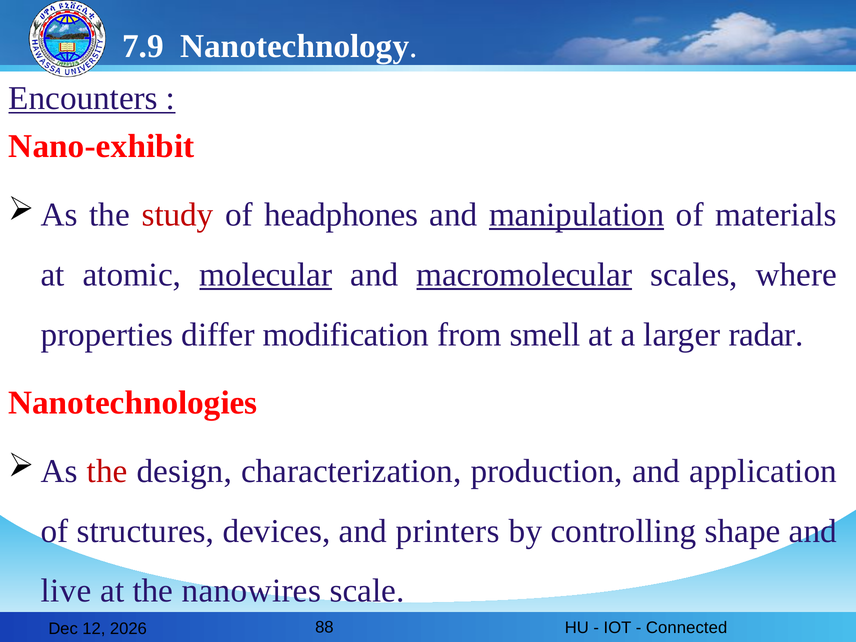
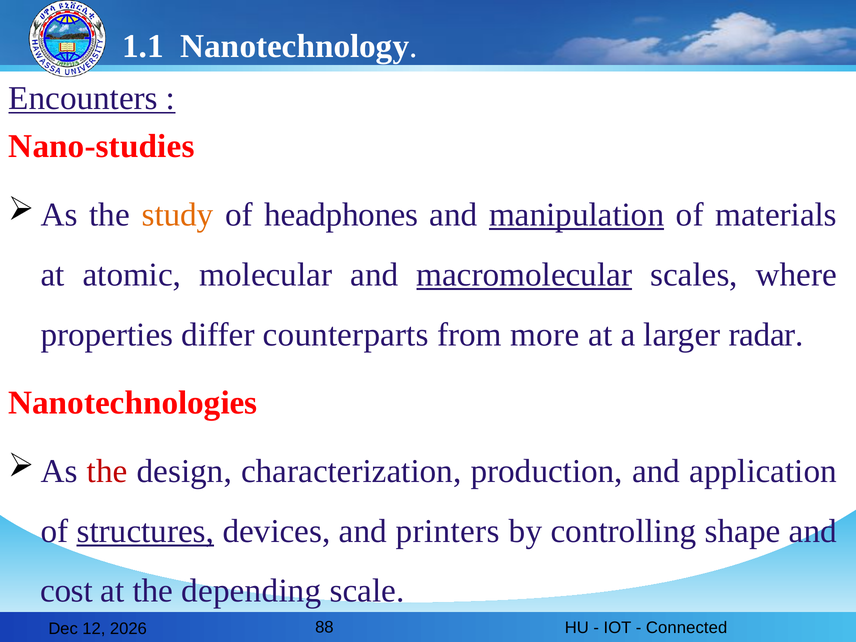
7.9: 7.9 -> 1.1
Nano-exhibit: Nano-exhibit -> Nano-studies
study colour: red -> orange
molecular underline: present -> none
modification: modification -> counterparts
smell: smell -> more
structures underline: none -> present
live: live -> cost
nanowires: nanowires -> depending
